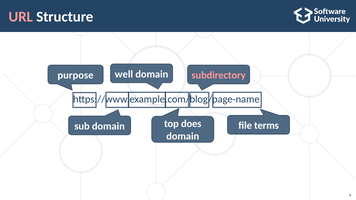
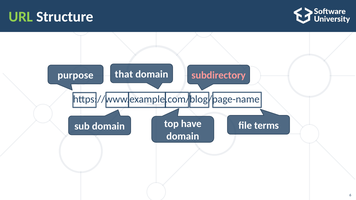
URL colour: pink -> light green
well: well -> that
does: does -> have
